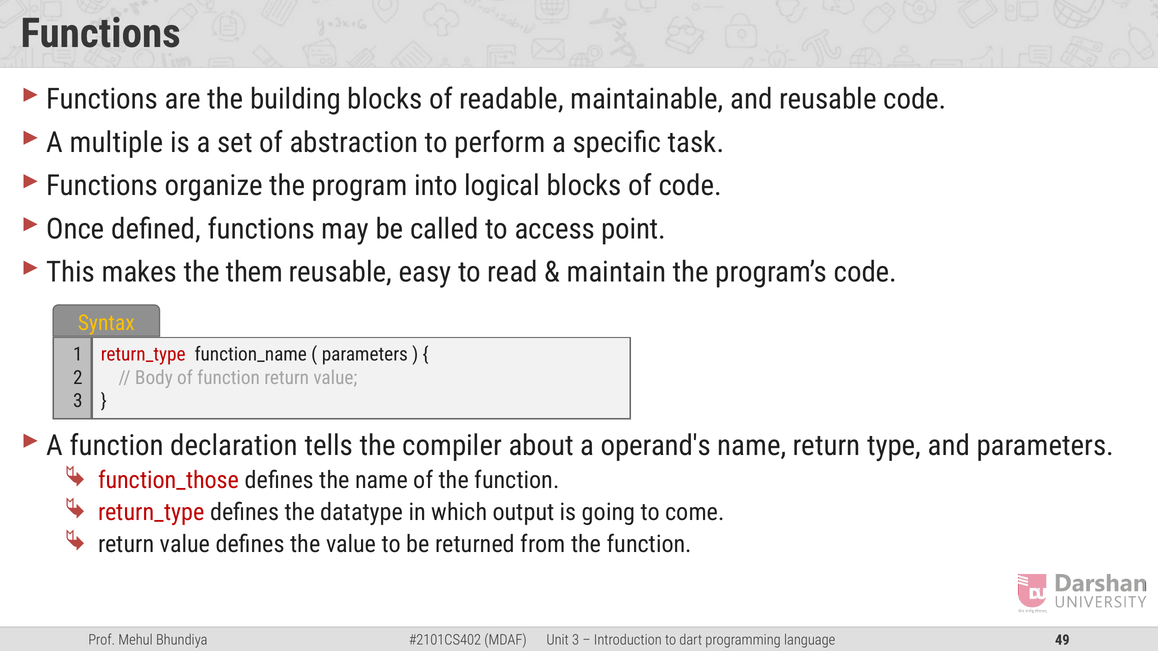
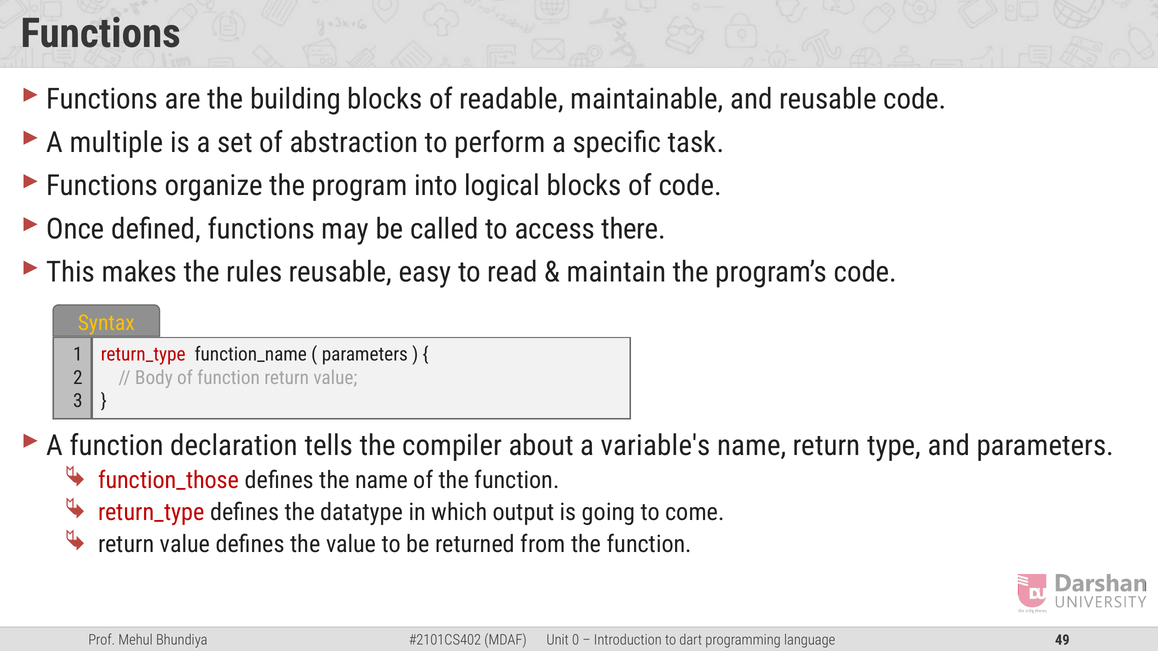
point: point -> there
them: them -> rules
operand's: operand's -> variable's
3 at (576, 640): 3 -> 0
